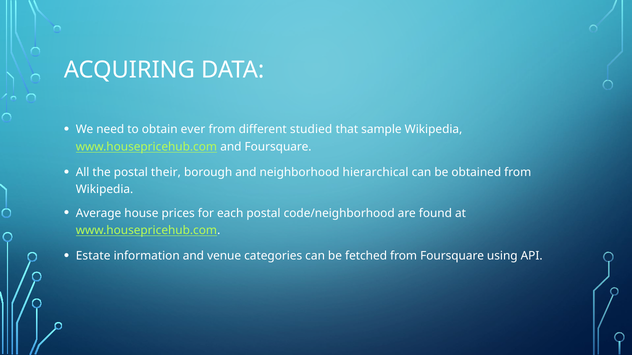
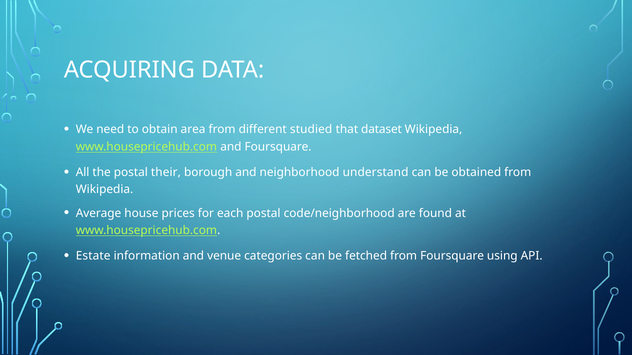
ever: ever -> area
sample: sample -> dataset
hierarchical: hierarchical -> understand
